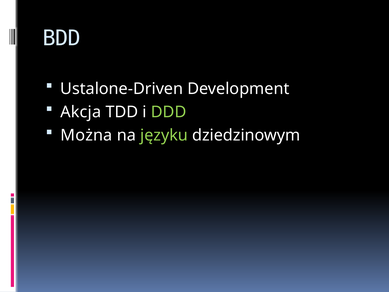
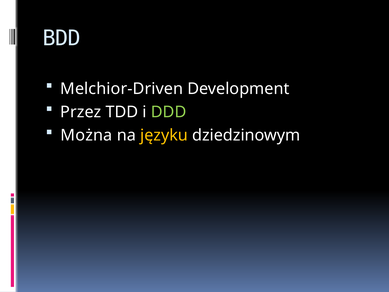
Ustalone-Driven: Ustalone-Driven -> Melchior-Driven
Akcja: Akcja -> Przez
języku colour: light green -> yellow
